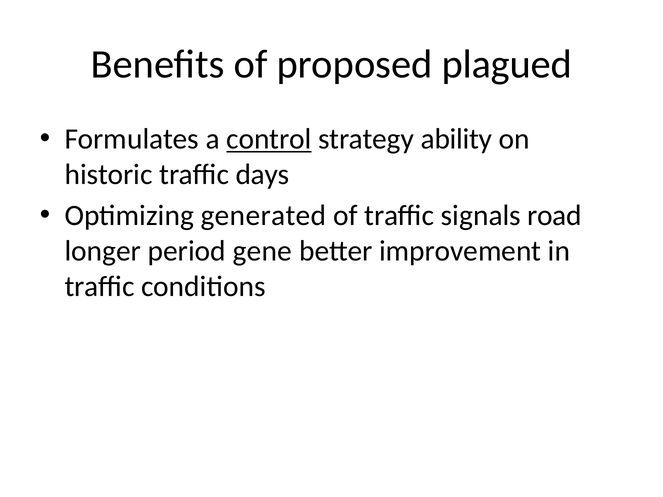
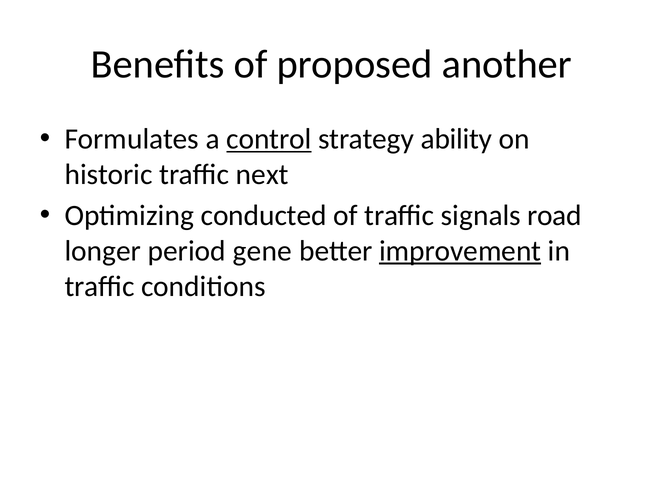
plagued: plagued -> another
days: days -> next
generated: generated -> conducted
improvement underline: none -> present
